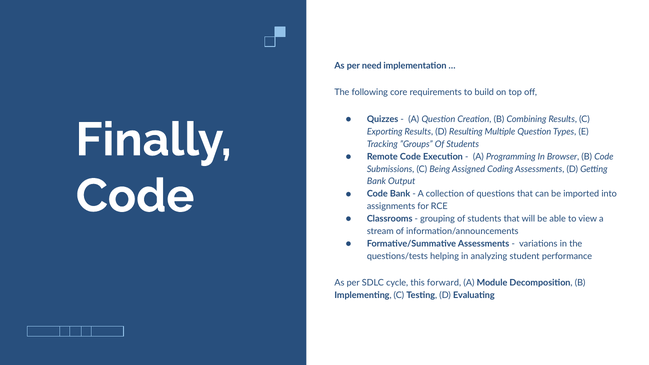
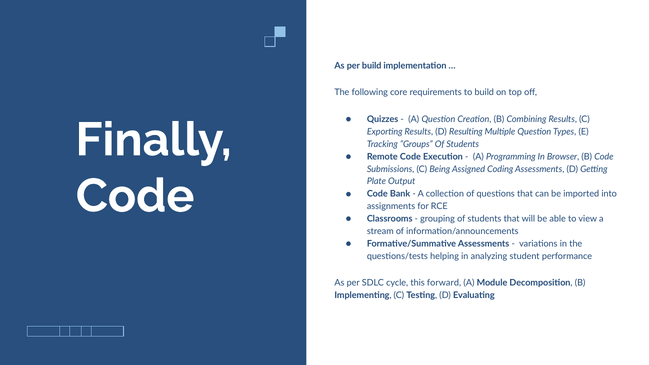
per need: need -> build
Bank at (376, 182): Bank -> Plate
